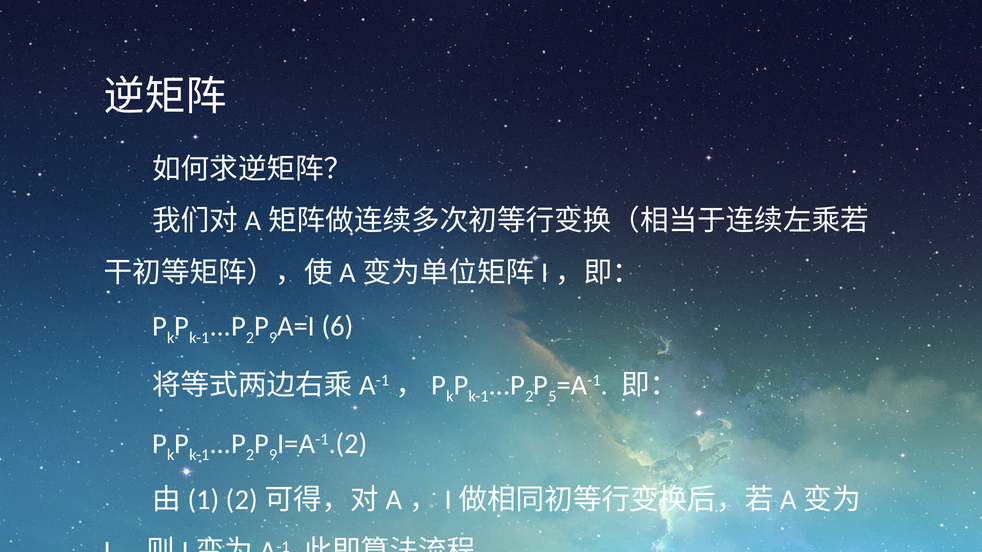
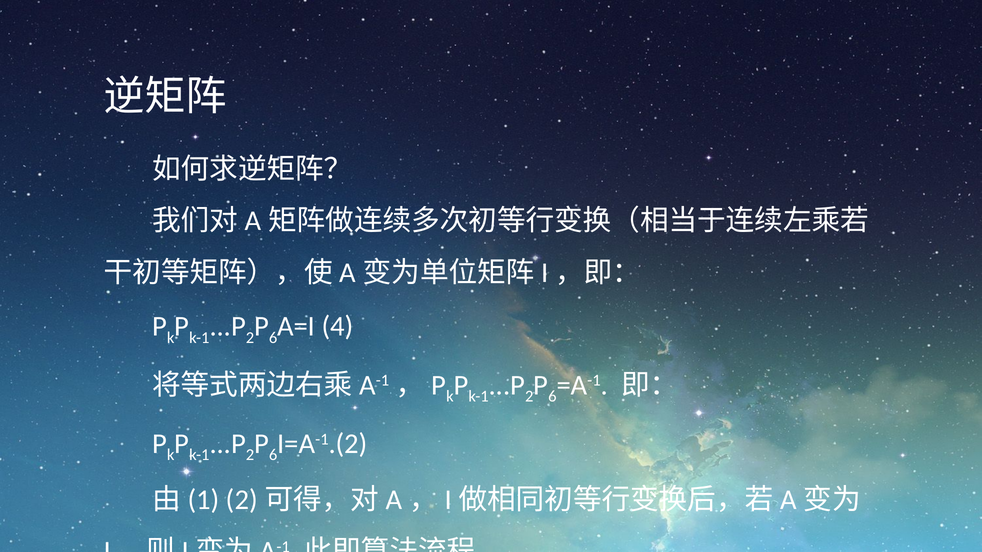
9 at (273, 338): 9 -> 6
6: 6 -> 4
5 at (552, 397): 5 -> 6
9 at (273, 455): 9 -> 6
